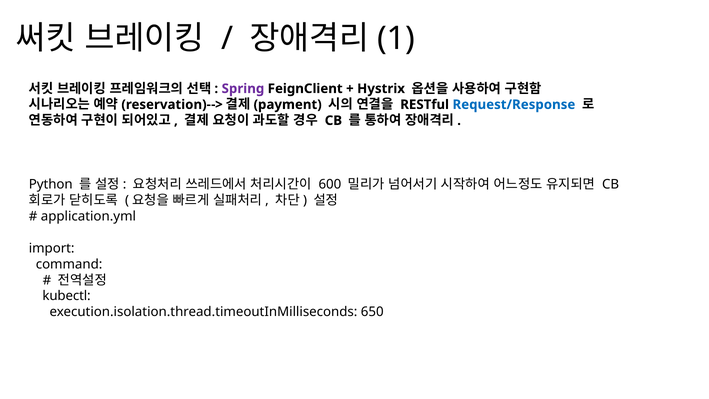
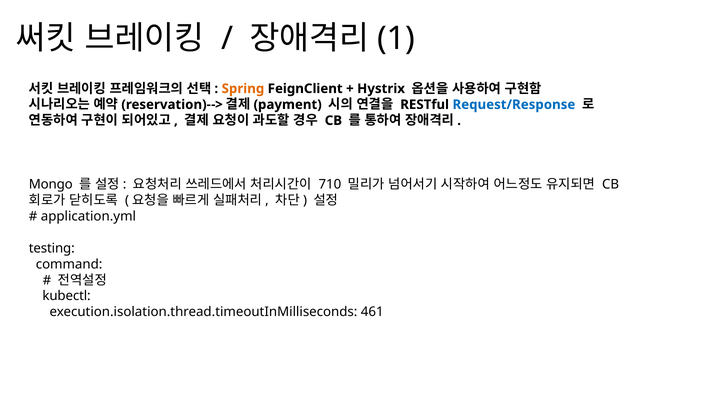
Spring colour: purple -> orange
Python: Python -> Mongo
600: 600 -> 710
import: import -> testing
650: 650 -> 461
